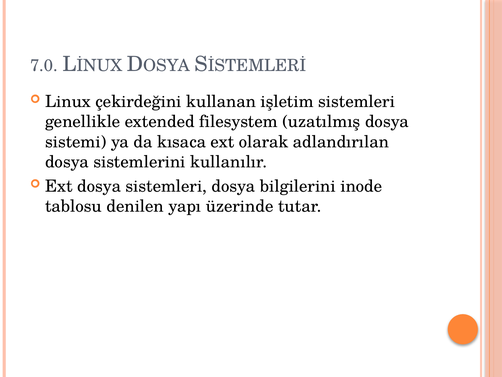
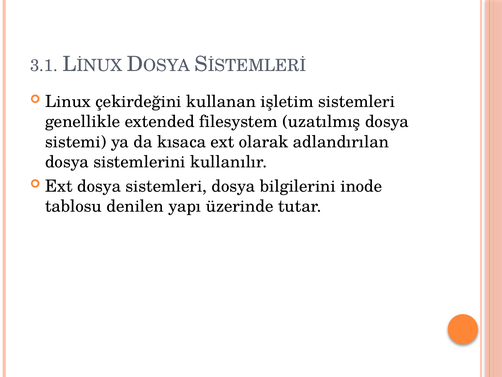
7.0: 7.0 -> 3.1
